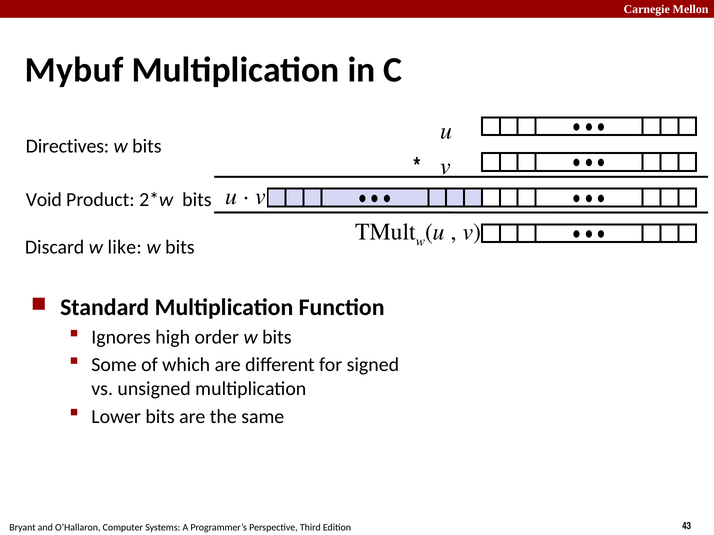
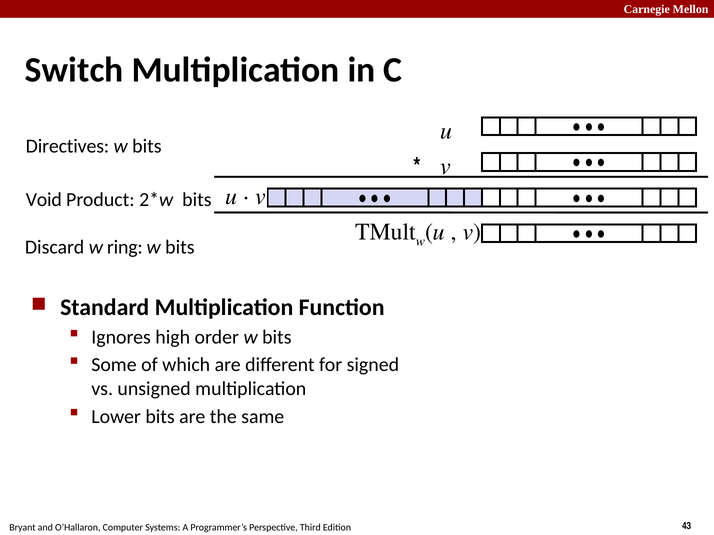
Mybuf: Mybuf -> Switch
like: like -> ring
